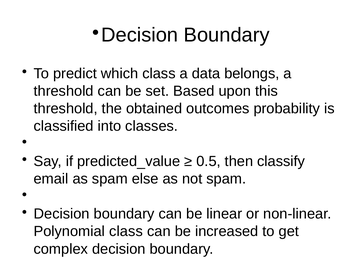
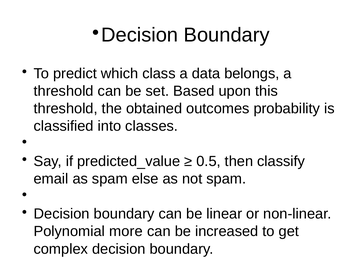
Polynomial class: class -> more
